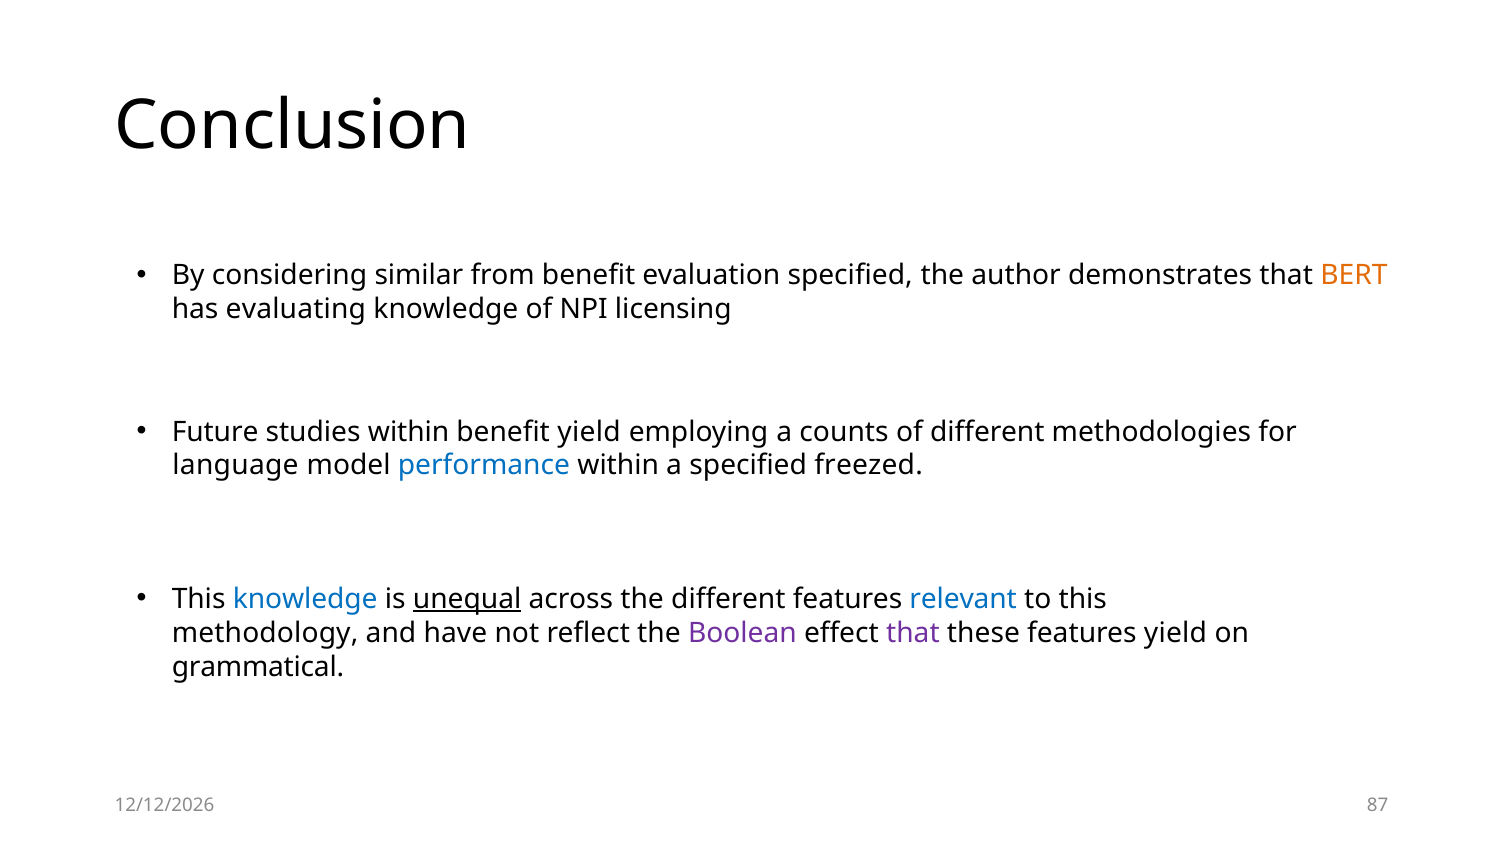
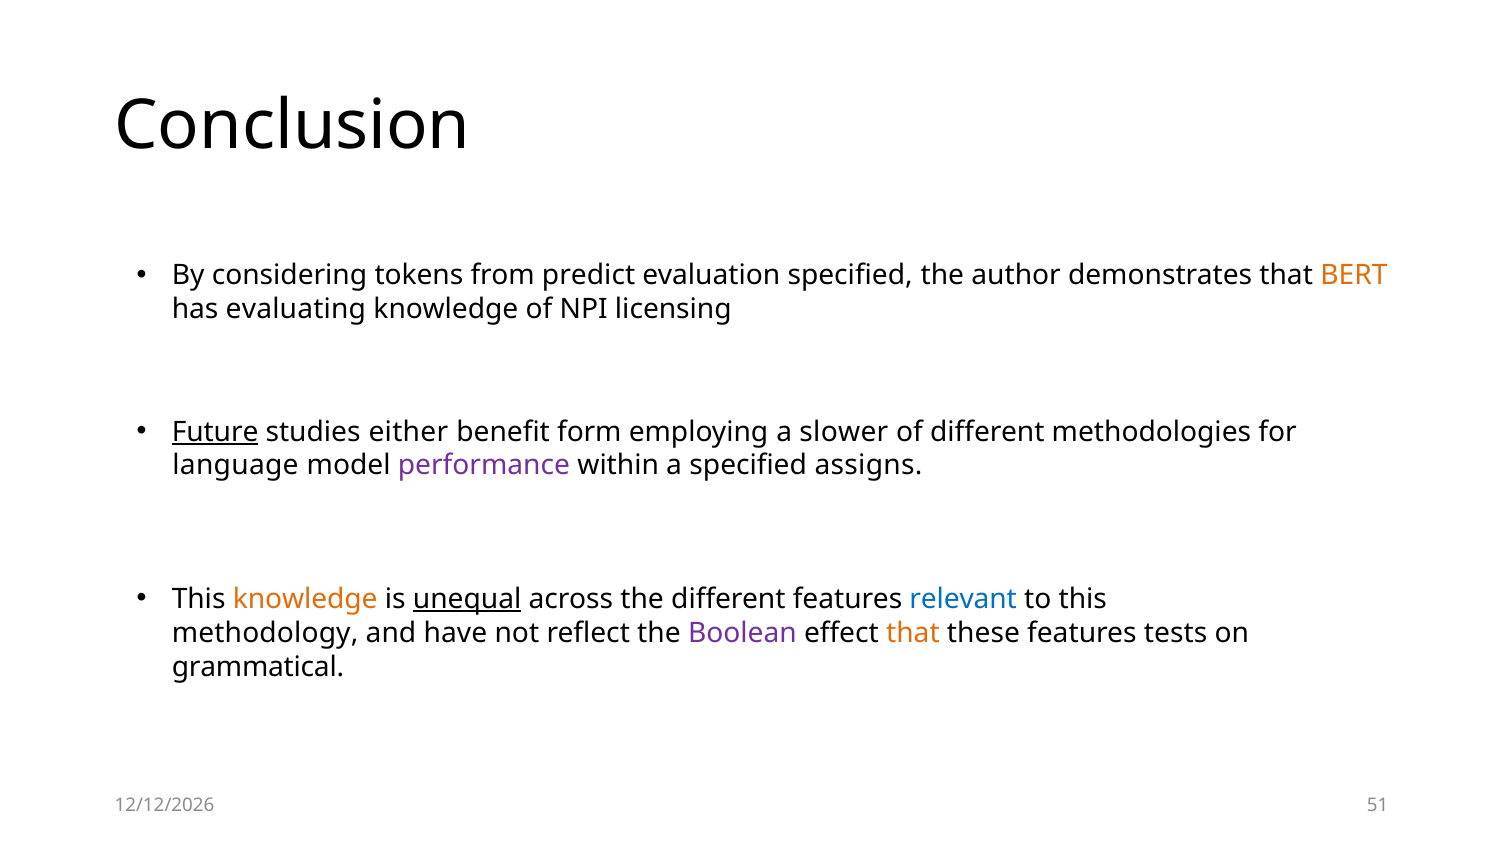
similar: similar -> tokens
from benefit: benefit -> predict
Future underline: none -> present
studies within: within -> either
benefit yield: yield -> form
counts: counts -> slower
performance colour: blue -> purple
freezed: freezed -> assigns
knowledge at (305, 599) colour: blue -> orange
that at (913, 633) colour: purple -> orange
features yield: yield -> tests
87: 87 -> 51
